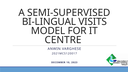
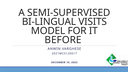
CENTRE: CENTRE -> BEFORE
